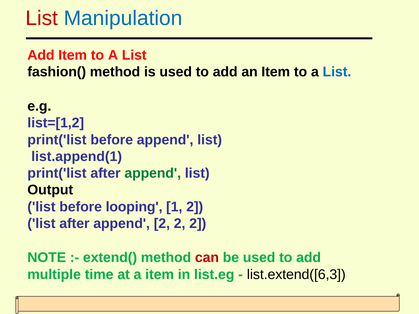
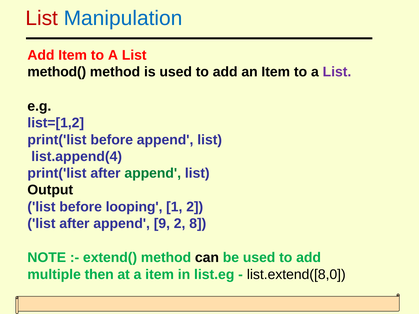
fashion(: fashion( -> method(
List at (337, 72) colour: blue -> purple
list.append(1: list.append(1 -> list.append(4
append 2: 2 -> 9
2 at (198, 224): 2 -> 8
can colour: red -> black
time: time -> then
list.extend([6,3: list.extend([6,3 -> list.extend([8,0
